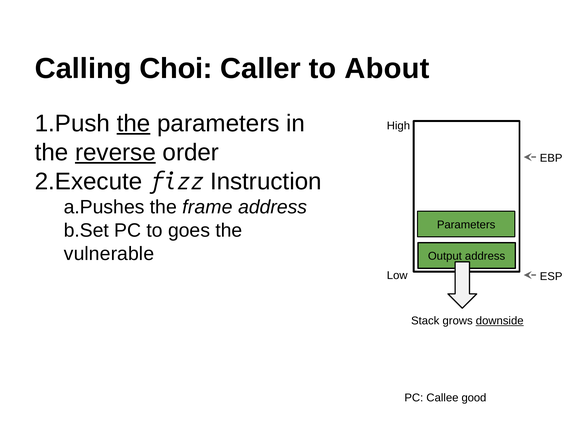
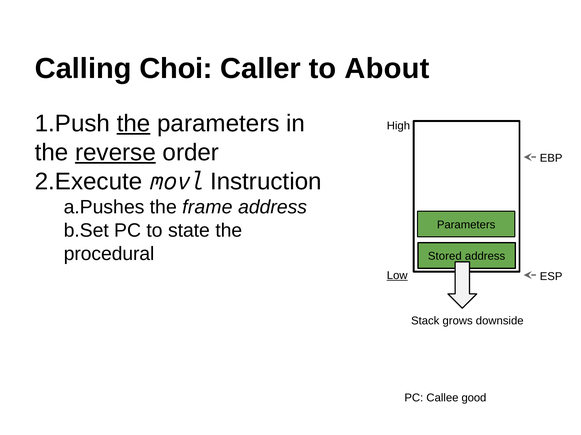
fizz: fizz -> movl
goes: goes -> state
vulnerable: vulnerable -> procedural
Output: Output -> Stored
Low underline: none -> present
downside underline: present -> none
